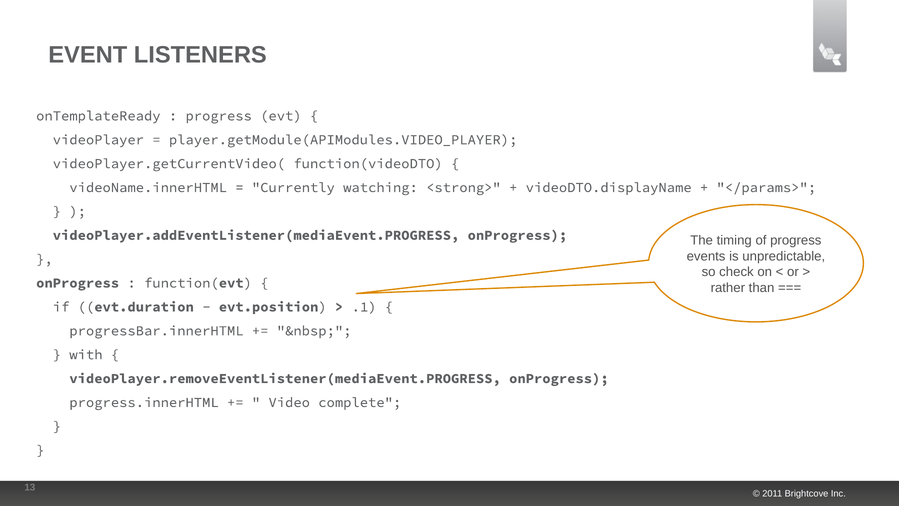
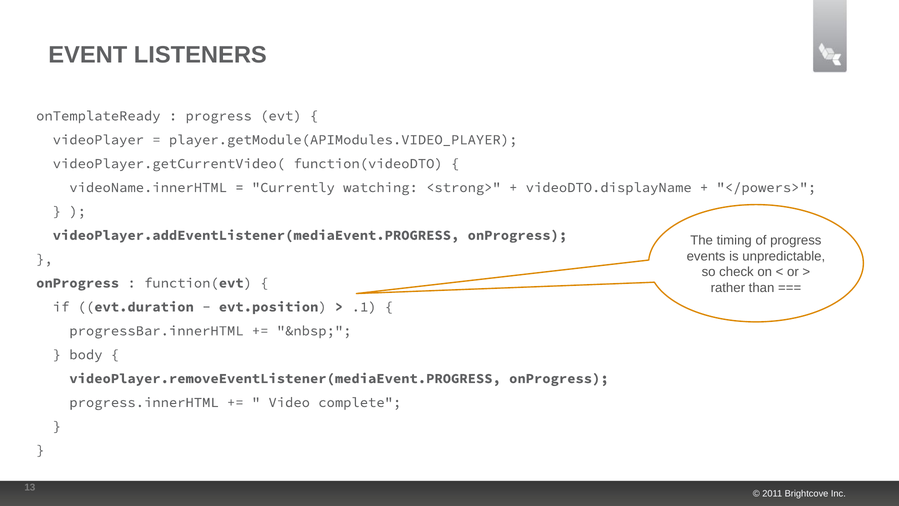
</params>: </params> -> </powers>
with: with -> body
